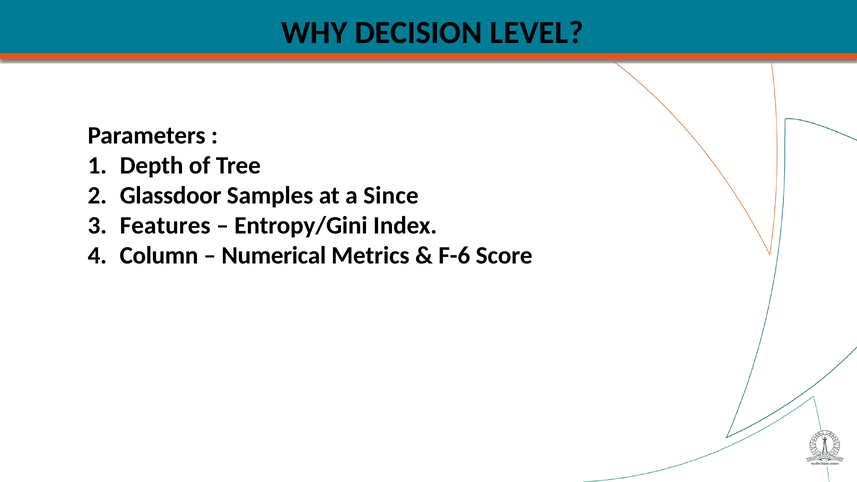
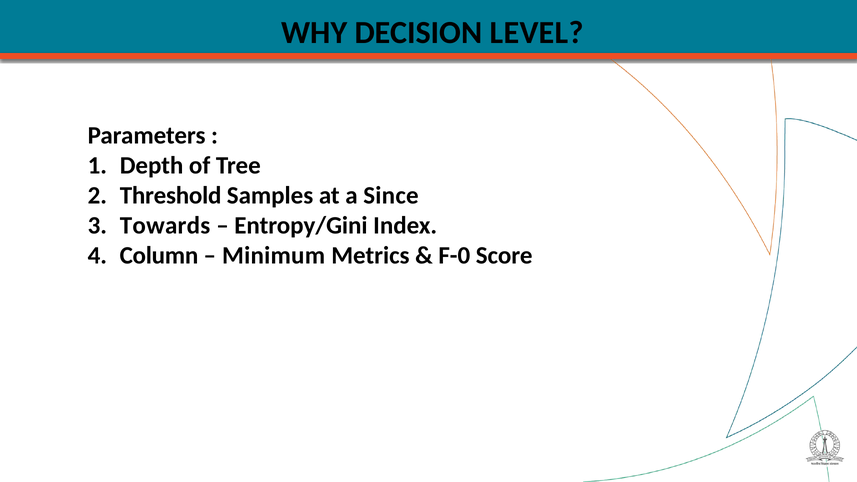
Glassdoor: Glassdoor -> Threshold
Features: Features -> Towards
Numerical: Numerical -> Minimum
F-6: F-6 -> F-0
